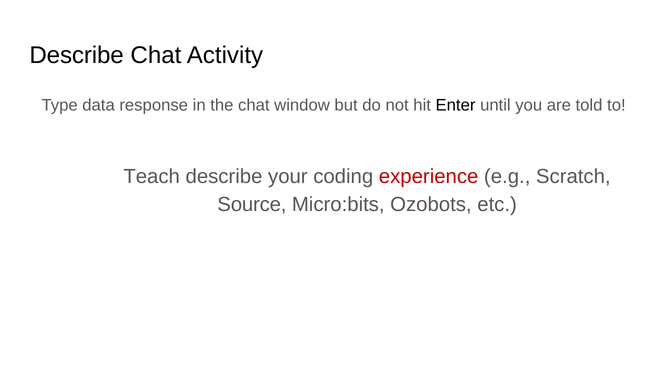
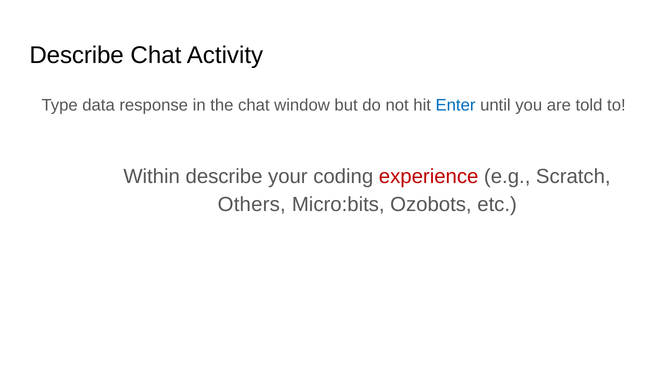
Enter colour: black -> blue
Teach: Teach -> Within
Source: Source -> Others
